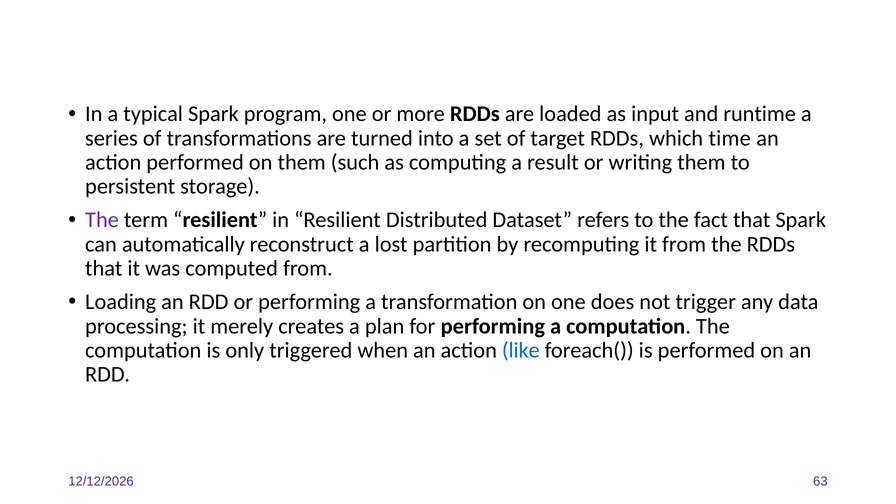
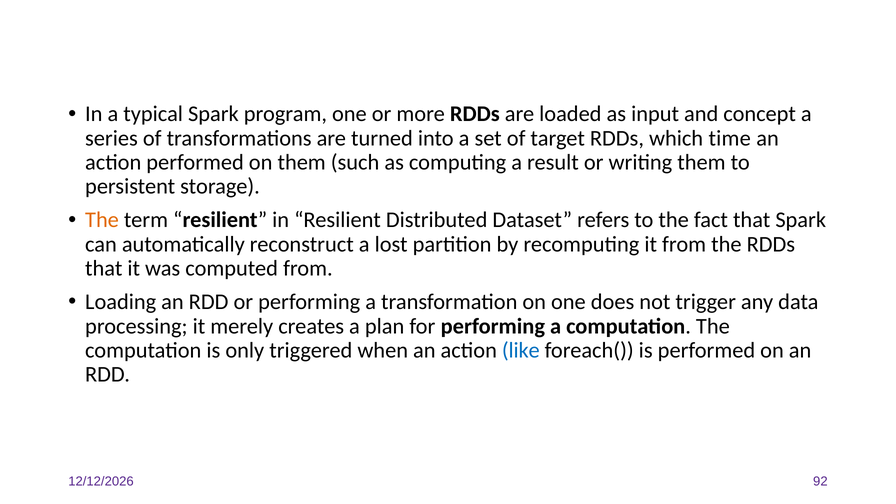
runtime: runtime -> concept
The at (102, 220) colour: purple -> orange
63: 63 -> 92
